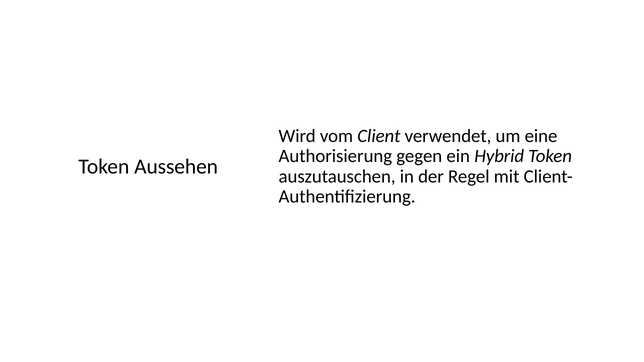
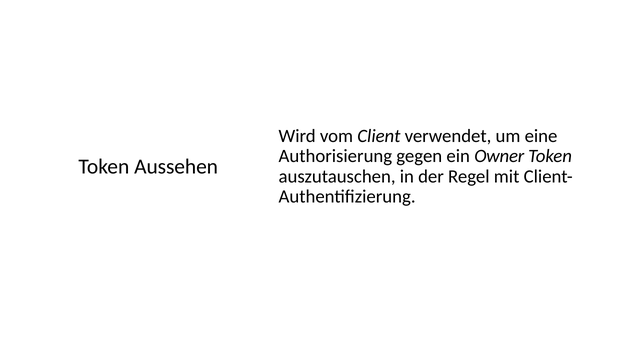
Hybrid: Hybrid -> Owner
